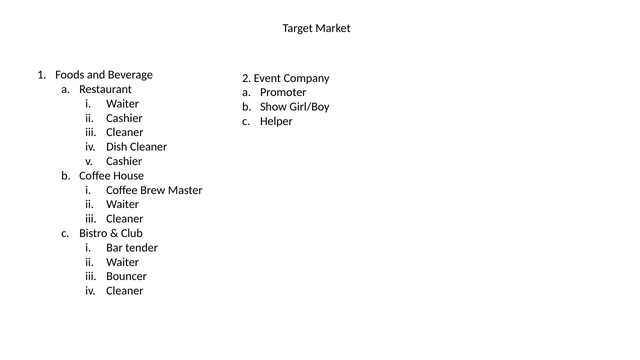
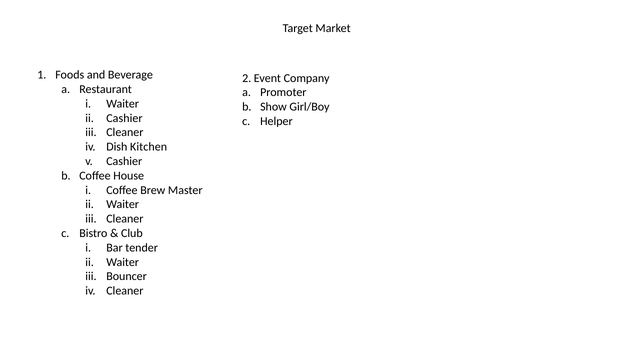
Dish Cleaner: Cleaner -> Kitchen
